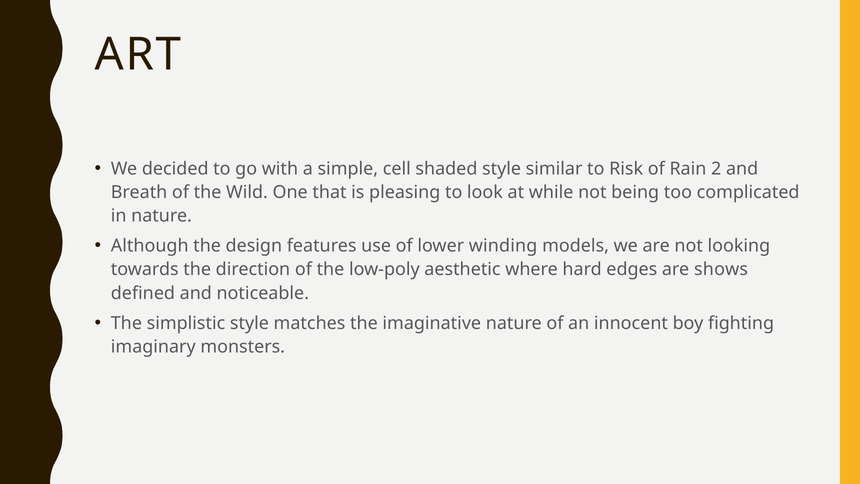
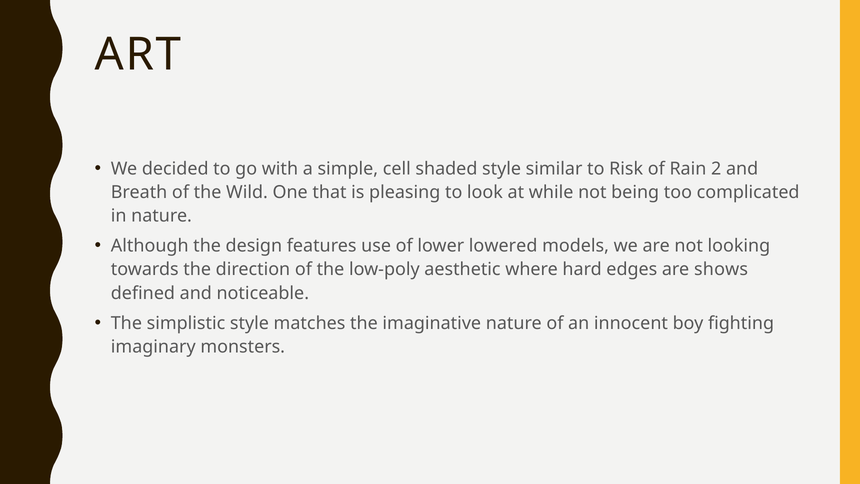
winding: winding -> lowered
